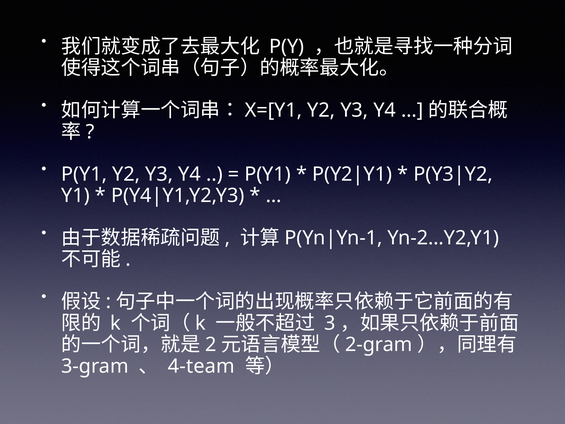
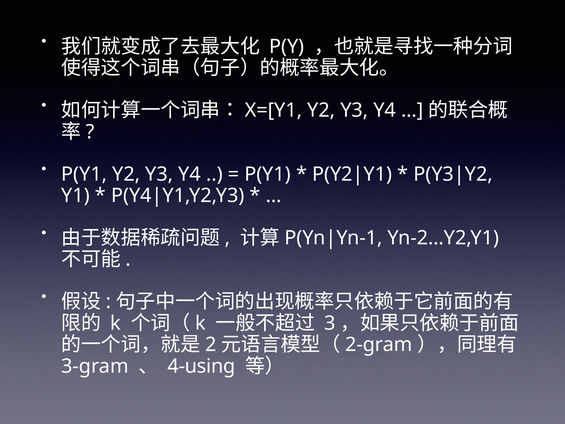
4-team: 4-team -> 4-using
